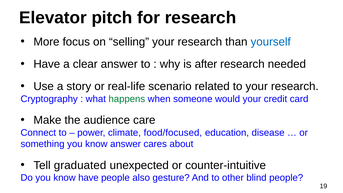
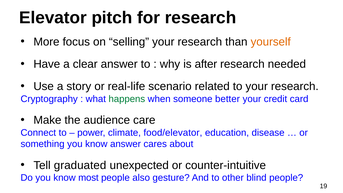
yourself colour: blue -> orange
would: would -> better
food/focused: food/focused -> food/elevator
know have: have -> most
